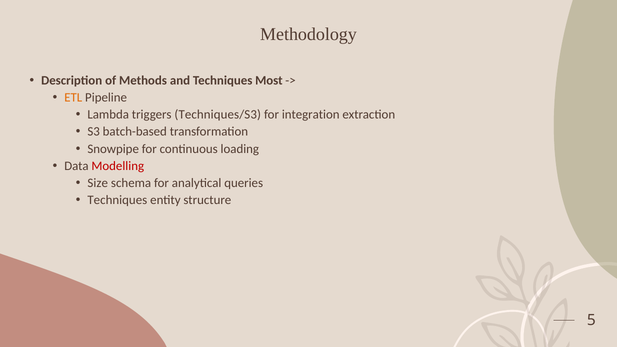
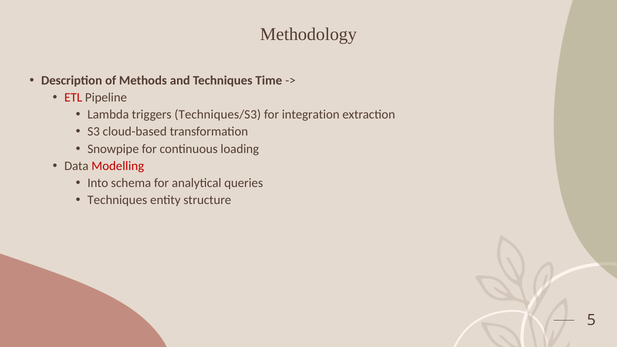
Most: Most -> Time
ETL colour: orange -> red
batch-based: batch-based -> cloud-based
Size: Size -> Into
